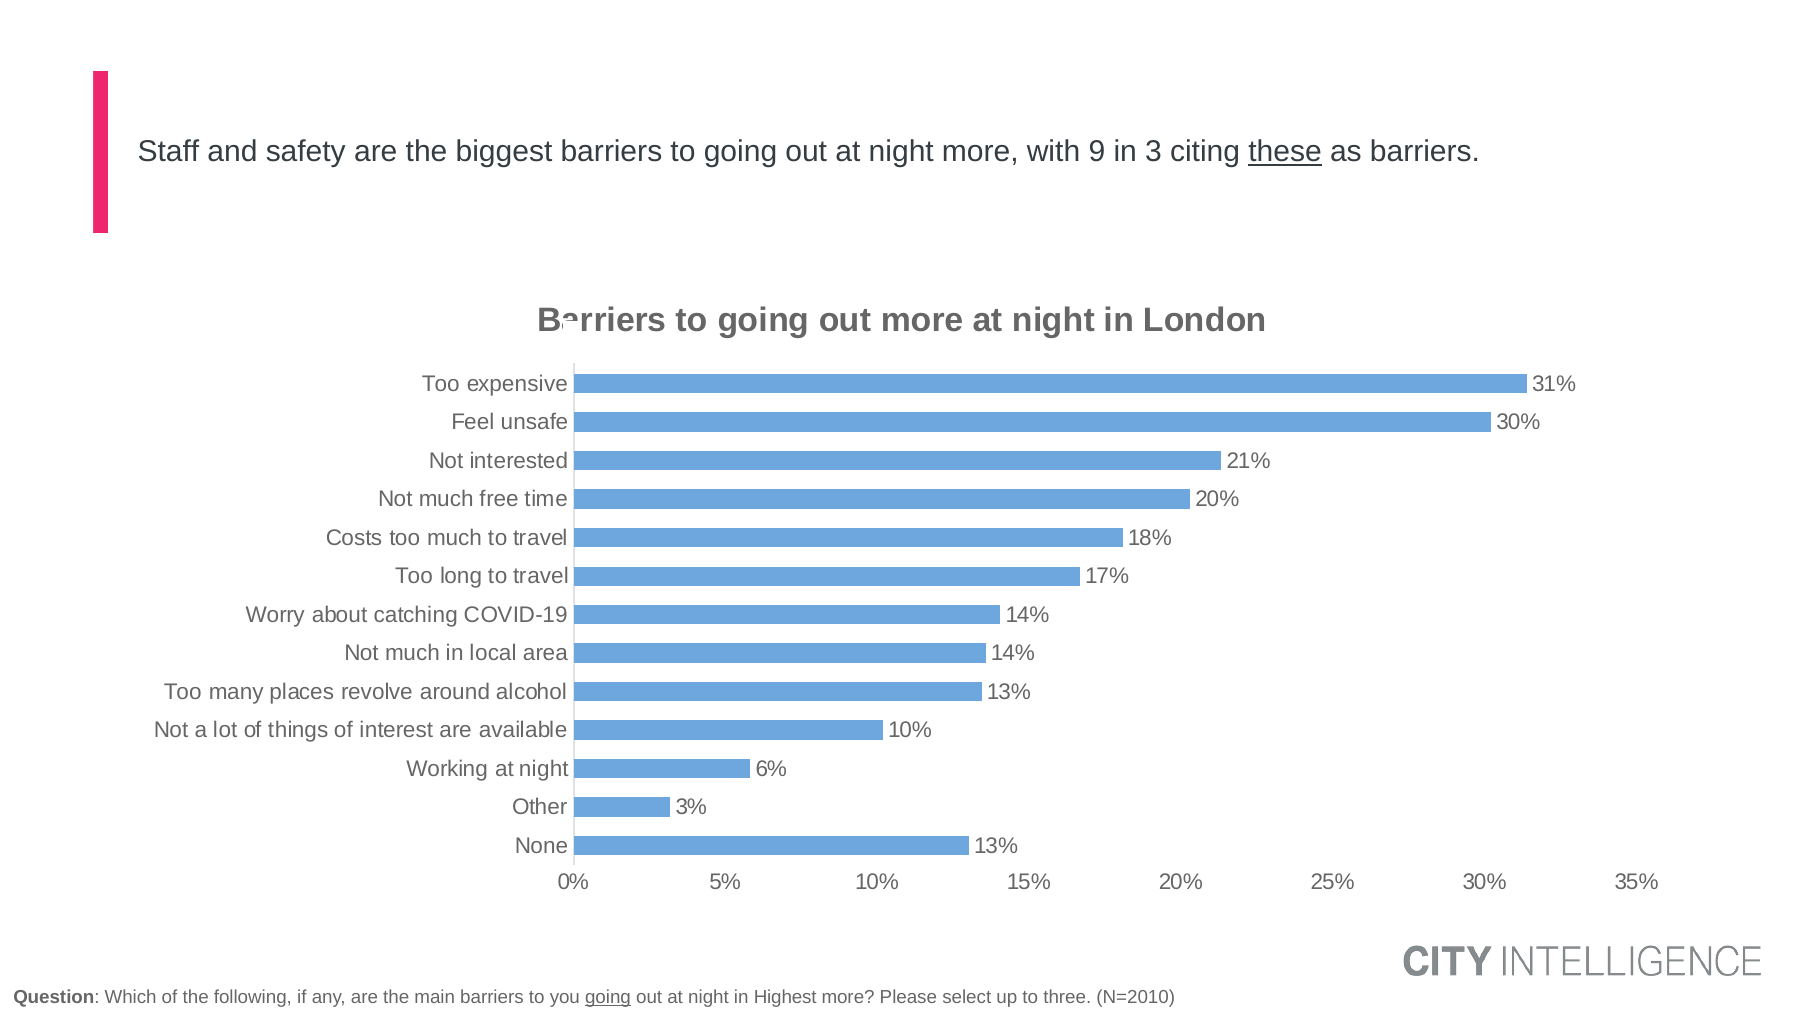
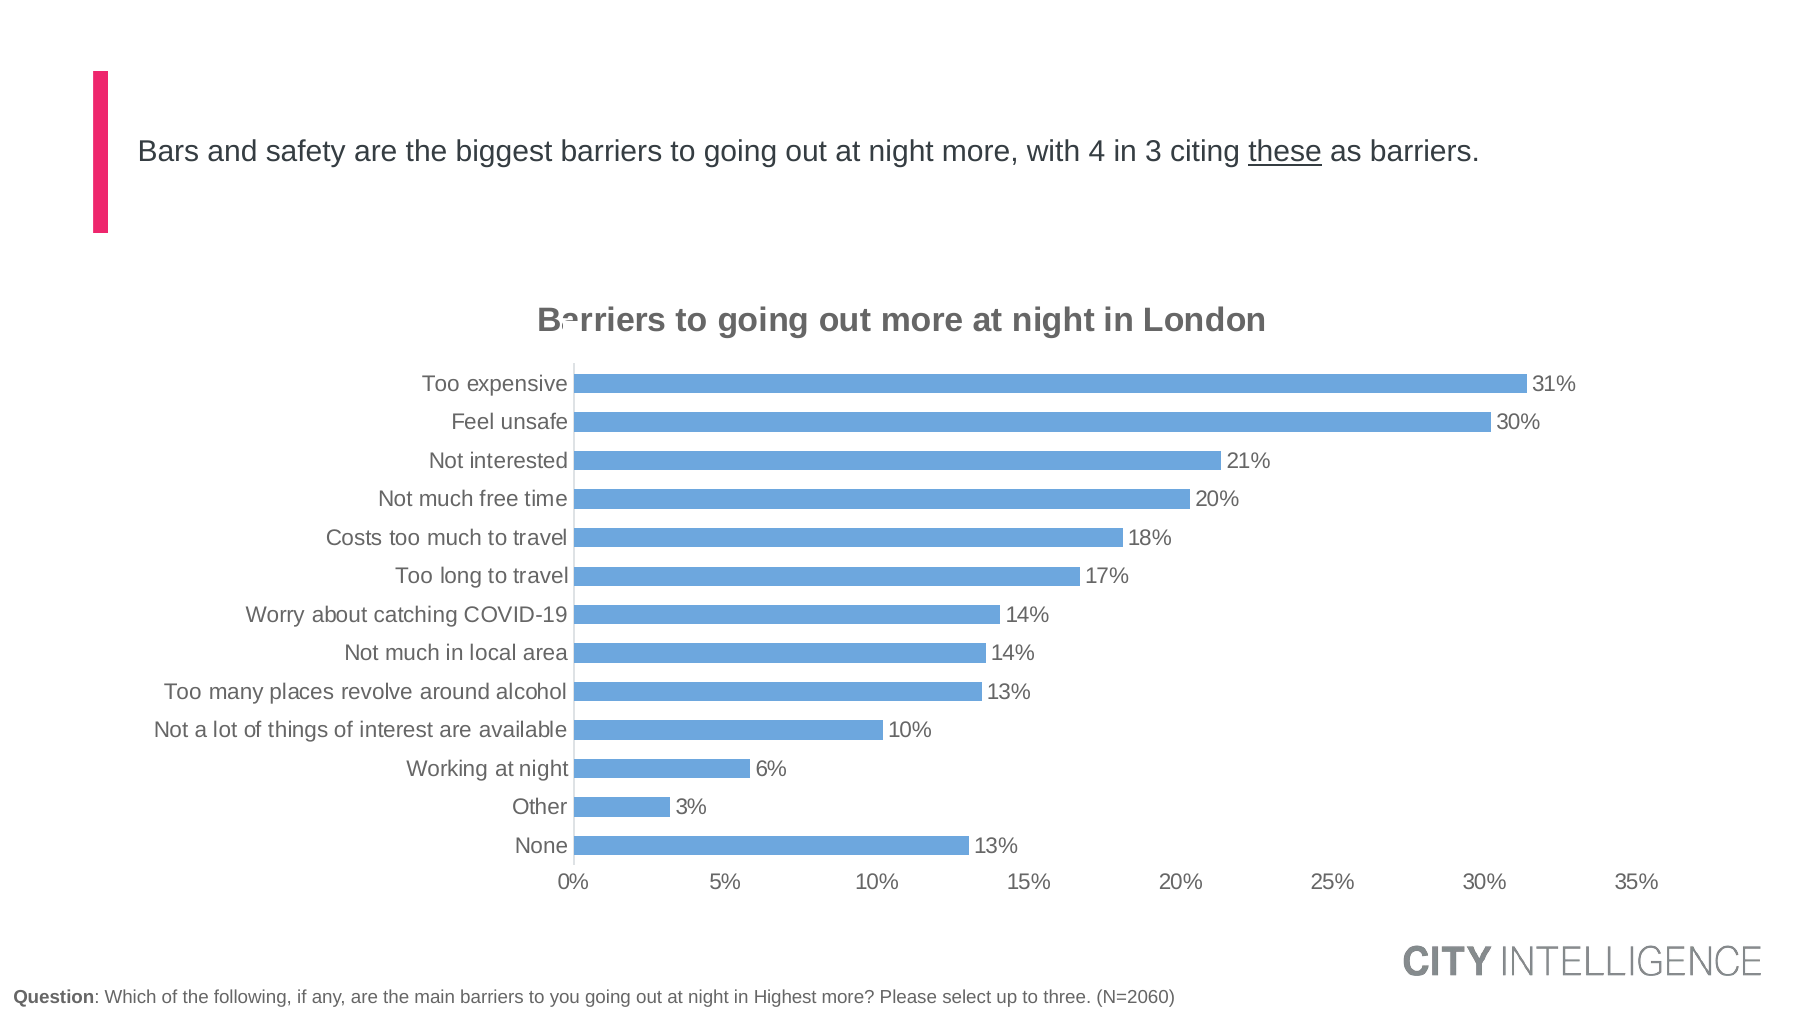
Staff: Staff -> Bars
9: 9 -> 4
going at (608, 998) underline: present -> none
N=2010: N=2010 -> N=2060
